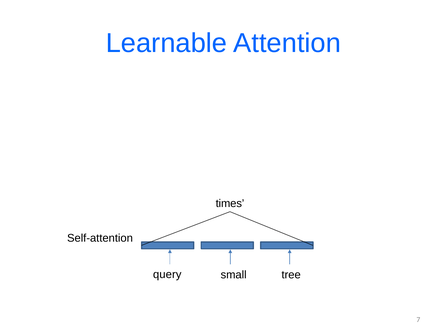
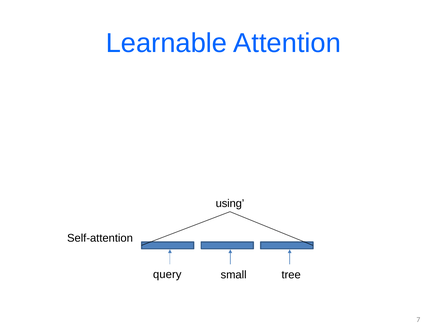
times: times -> using
